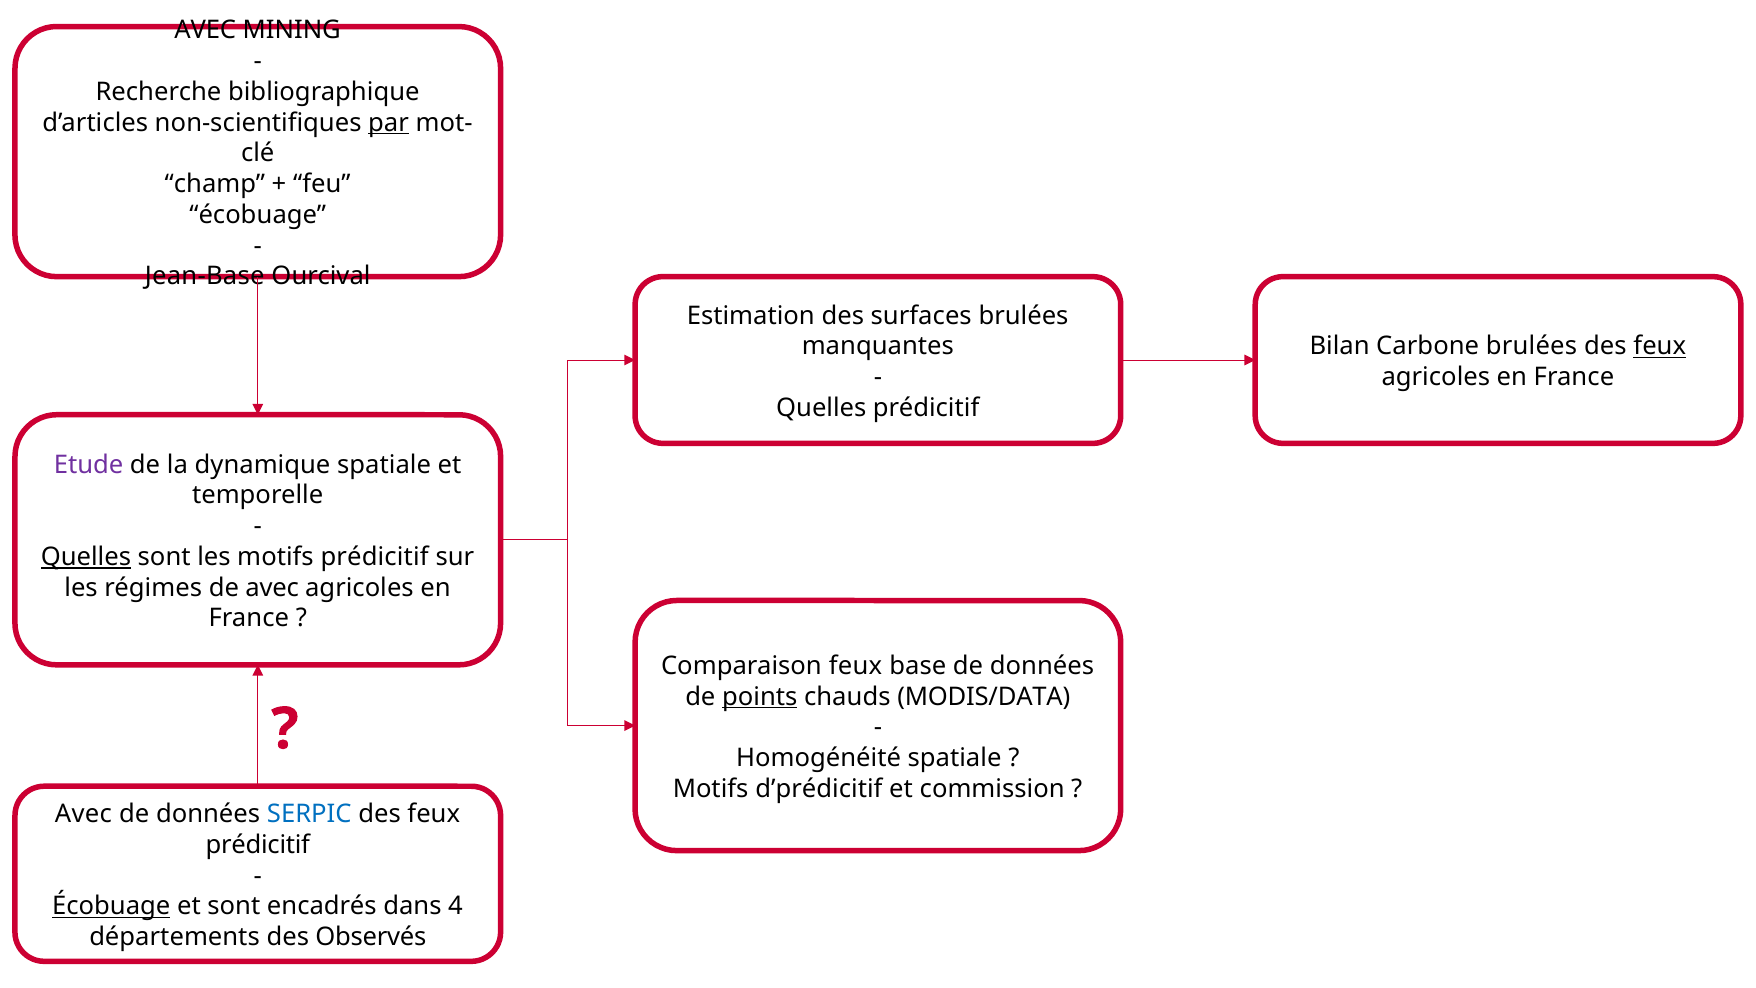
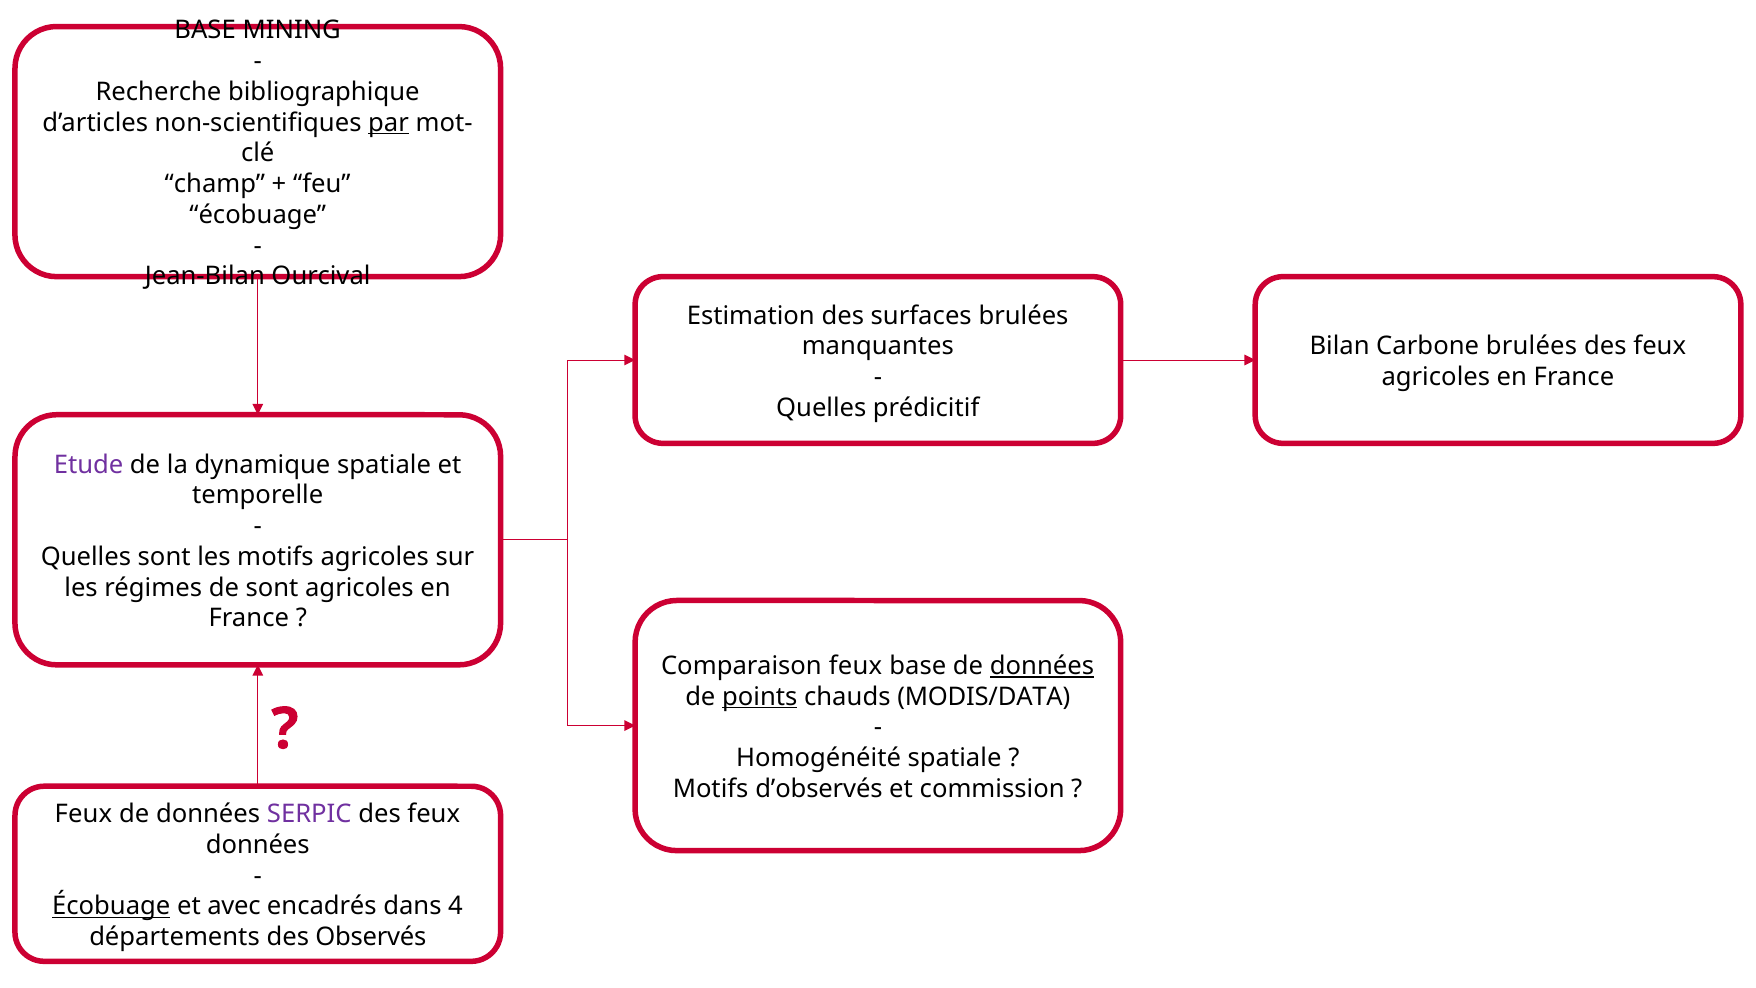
AVEC at (205, 30): AVEC -> BASE
Jean-Base: Jean-Base -> Jean-Bilan
feux at (1660, 346) underline: present -> none
Quelles at (86, 557) underline: present -> none
motifs prédicitif: prédicitif -> agricoles
de avec: avec -> sont
données at (1042, 666) underline: none -> present
d’prédicitif: d’prédicitif -> d’observés
Avec at (83, 814): Avec -> Feux
SERPIC colour: blue -> purple
prédicitif at (258, 845): prédicitif -> données
et sont: sont -> avec
